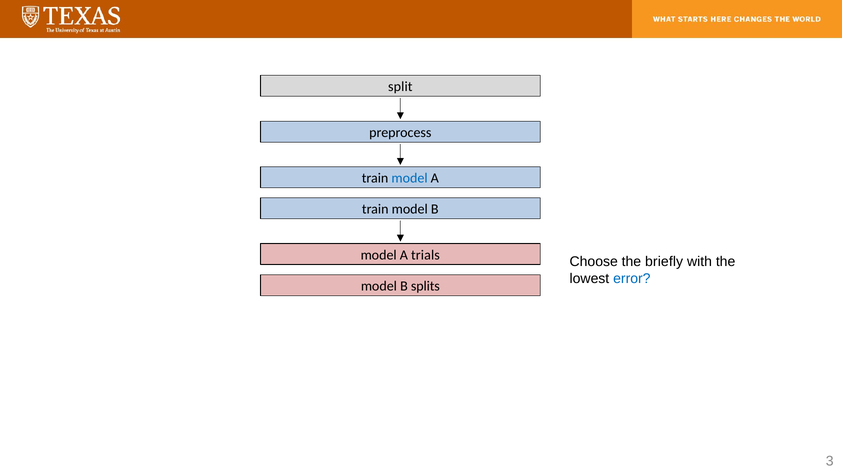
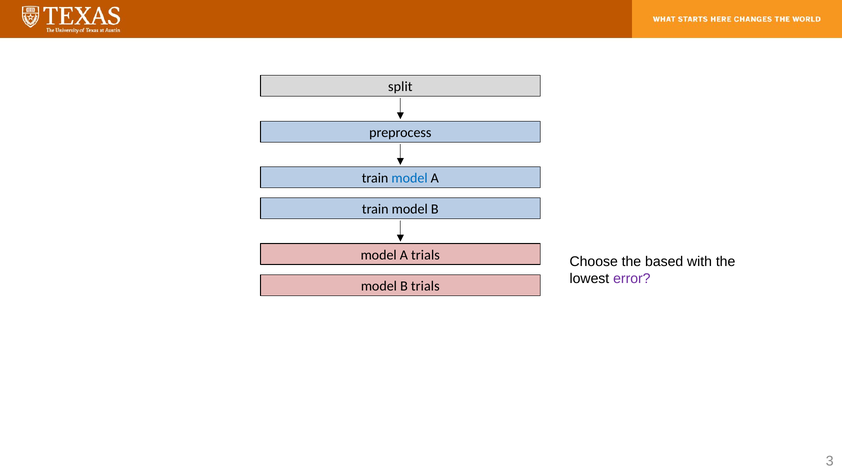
briefly: briefly -> based
error colour: blue -> purple
B splits: splits -> trials
